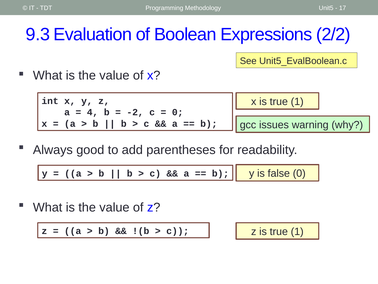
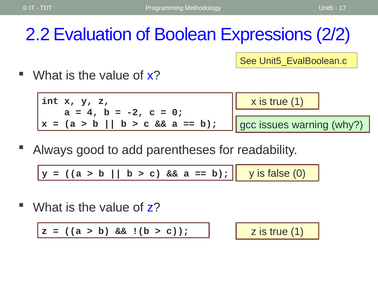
9.3: 9.3 -> 2.2
